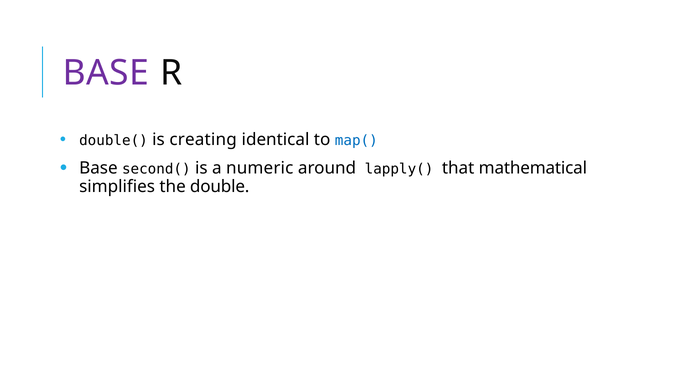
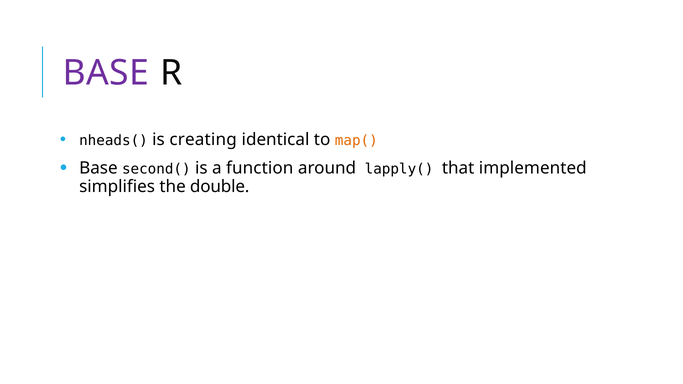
double(: double( -> nheads(
map( colour: blue -> orange
numeric: numeric -> function
mathematical: mathematical -> implemented
